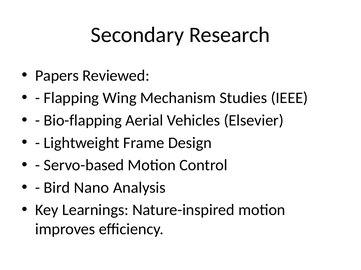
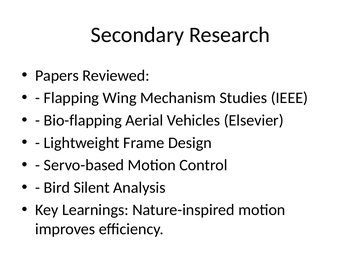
Nano: Nano -> Silent
